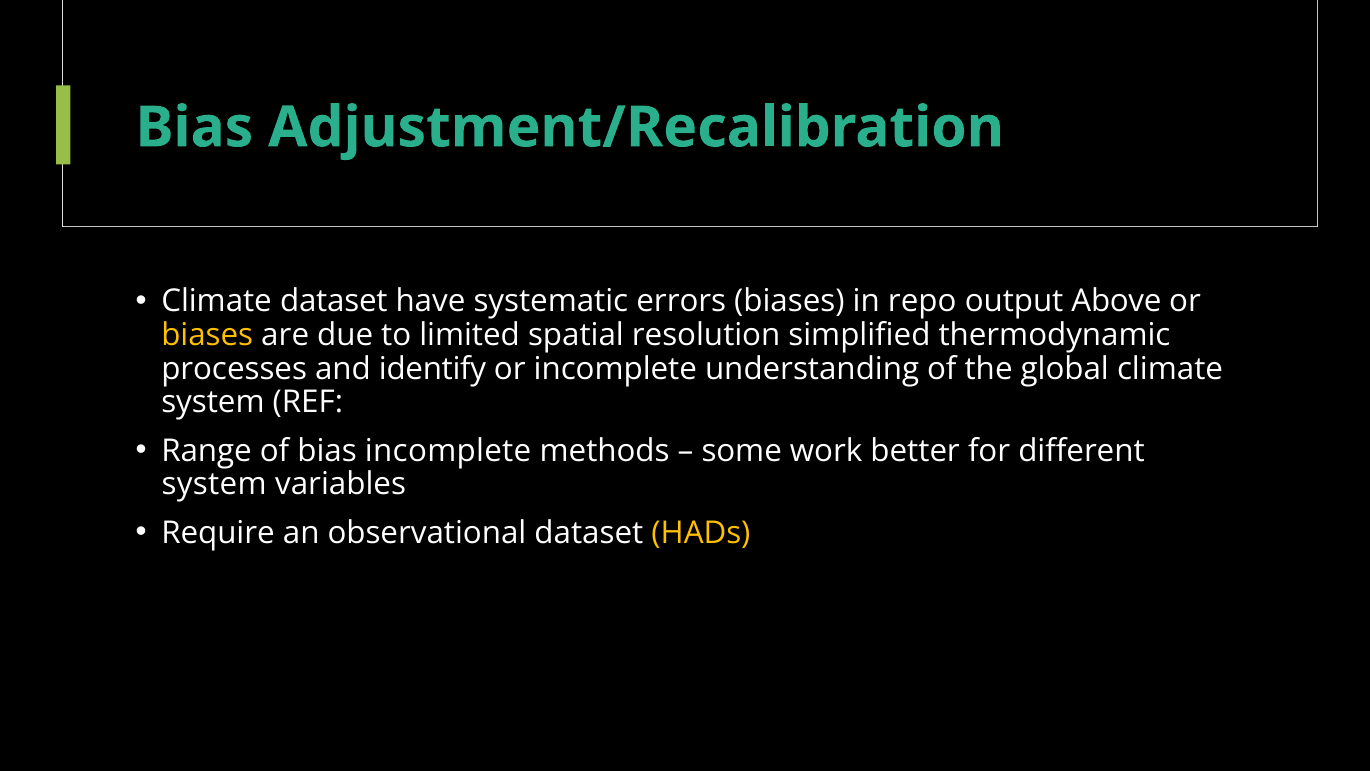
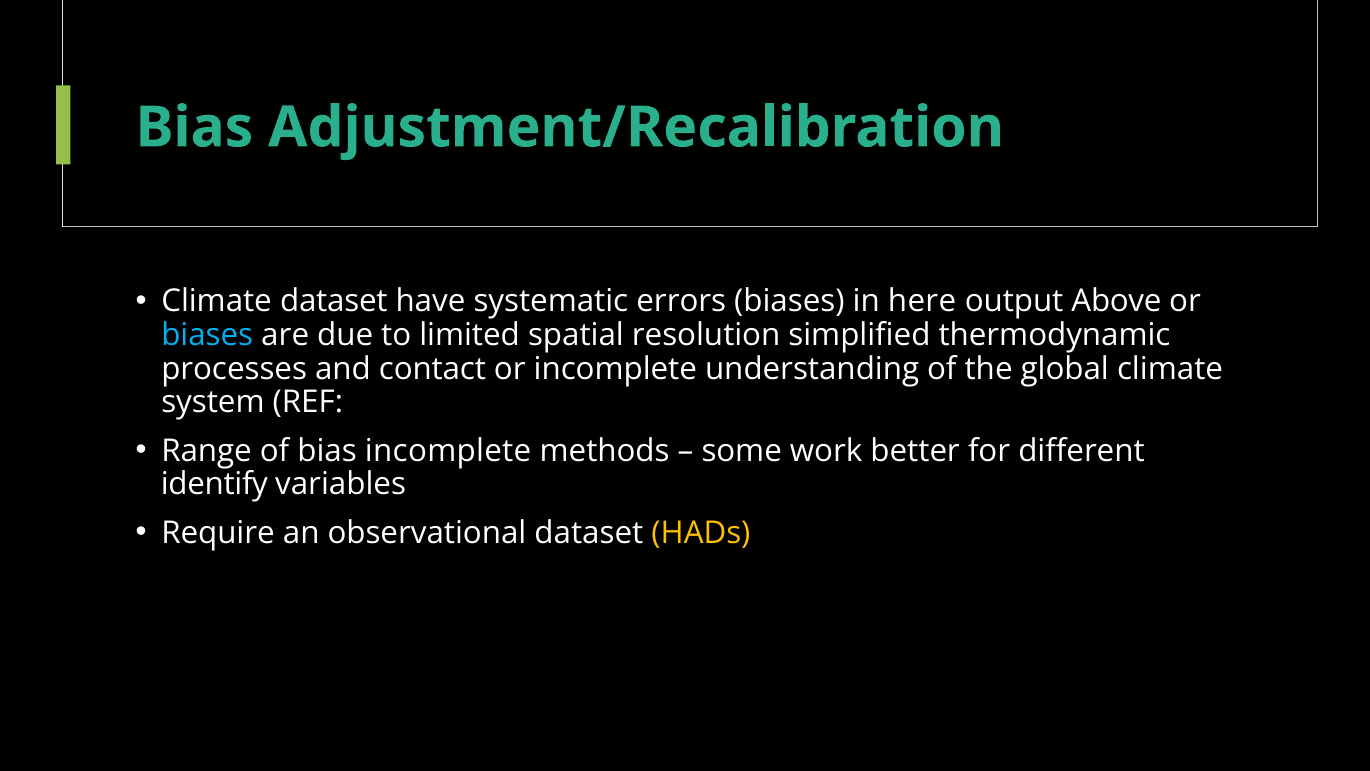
repo: repo -> here
biases at (207, 335) colour: yellow -> light blue
identify: identify -> contact
system at (214, 484): system -> identify
